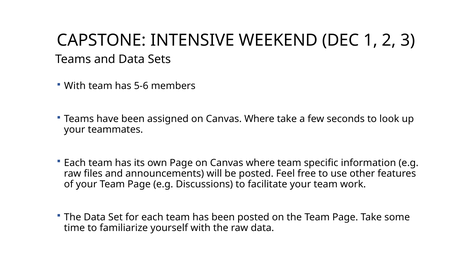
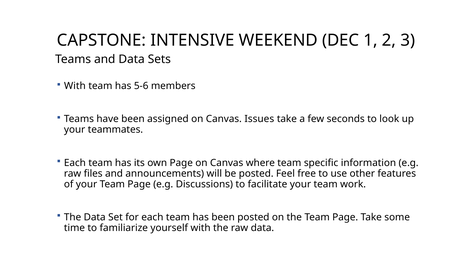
assigned on Canvas Where: Where -> Issues
